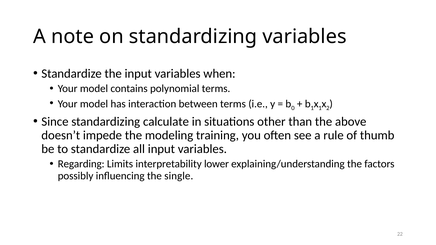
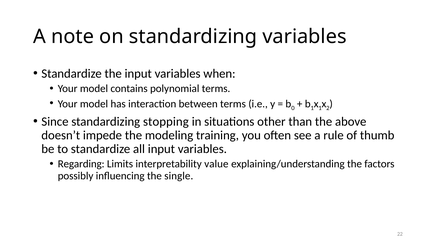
calculate: calculate -> stopping
lower: lower -> value
